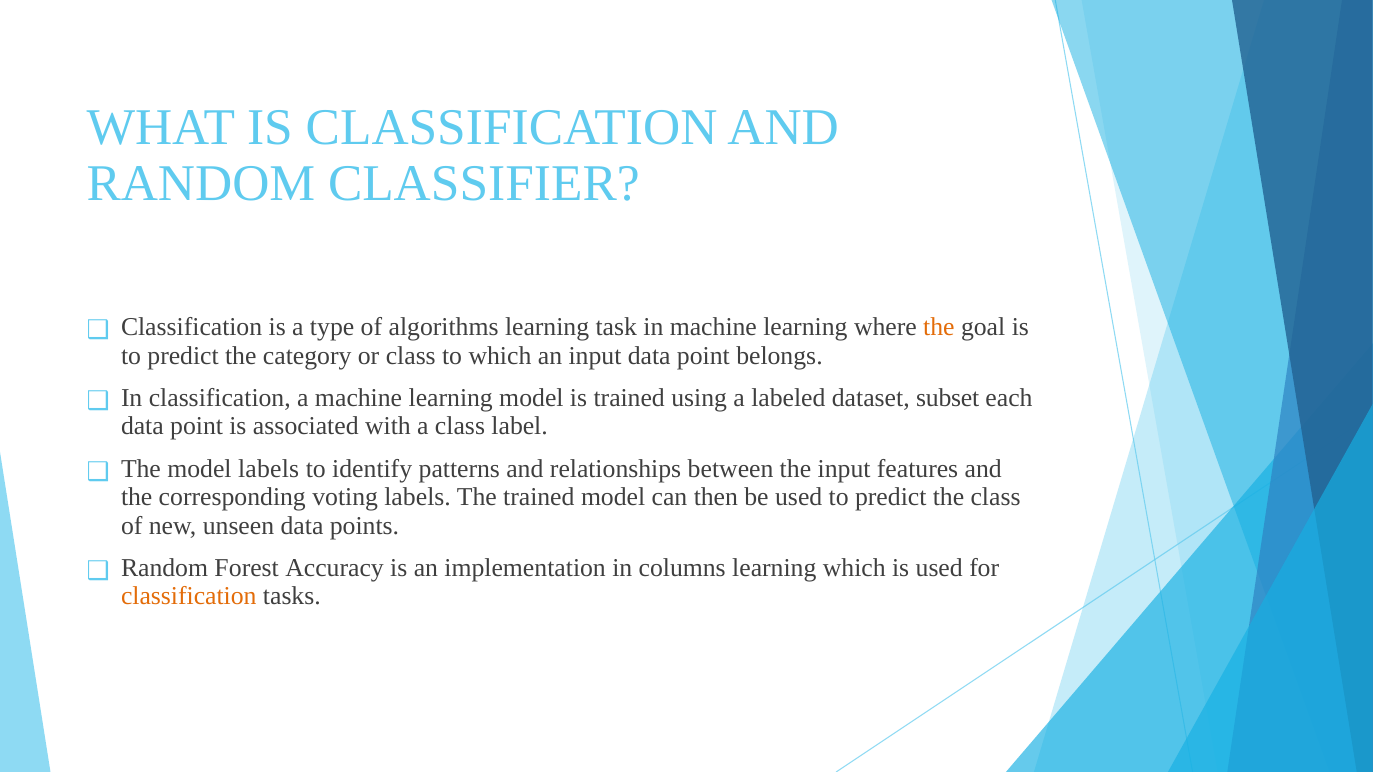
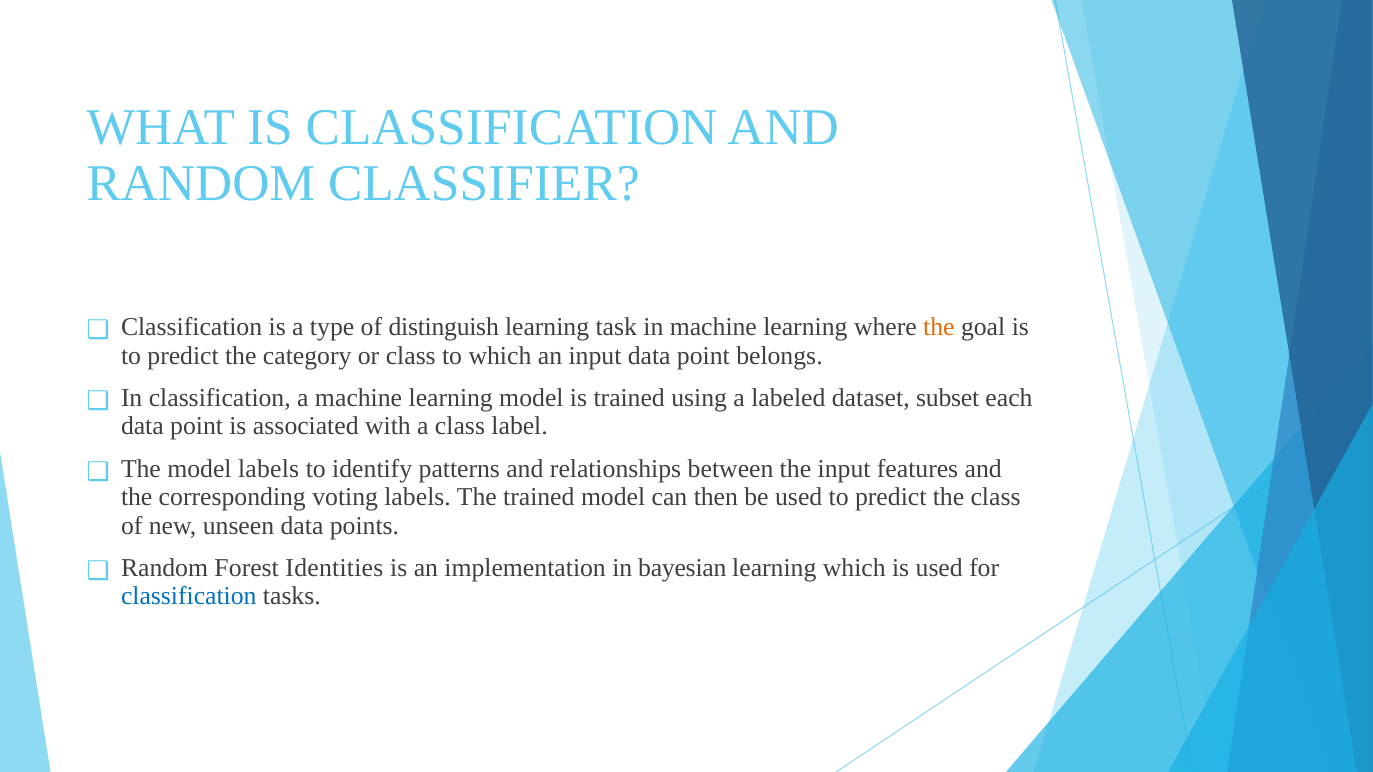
algorithms: algorithms -> distinguish
Accuracy: Accuracy -> Identities
columns: columns -> bayesian
classification at (189, 597) colour: orange -> blue
